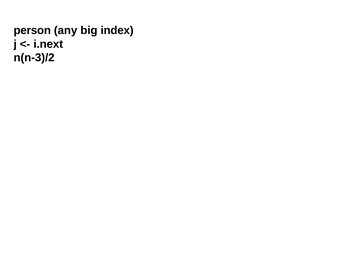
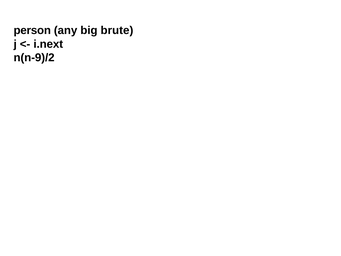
index: index -> brute
n(n-3)/2: n(n-3)/2 -> n(n-9)/2
